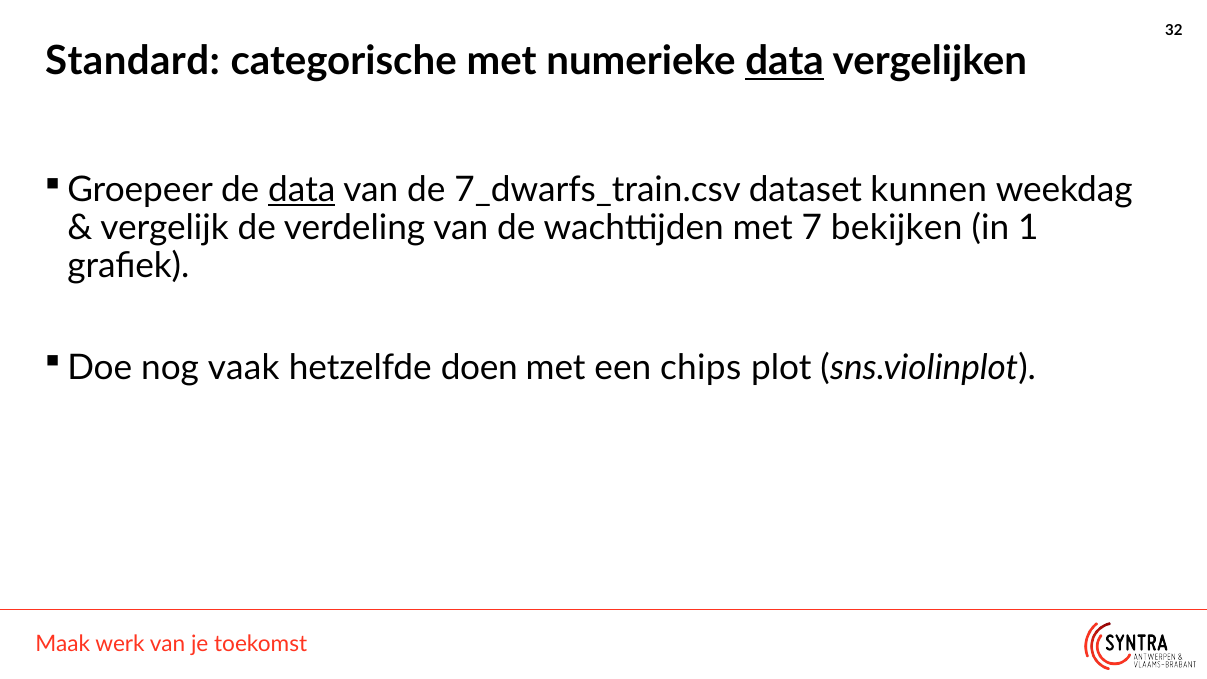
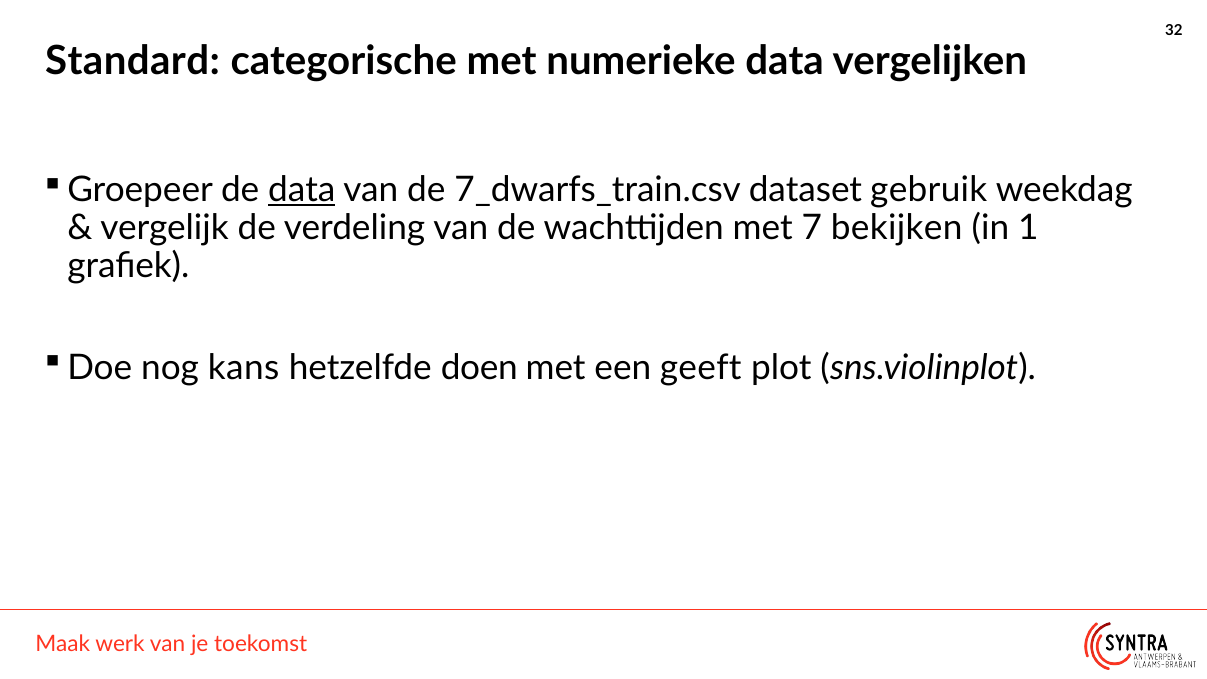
data at (785, 62) underline: present -> none
kunnen: kunnen -> gebruik
vaak: vaak -> kans
chips: chips -> geeft
